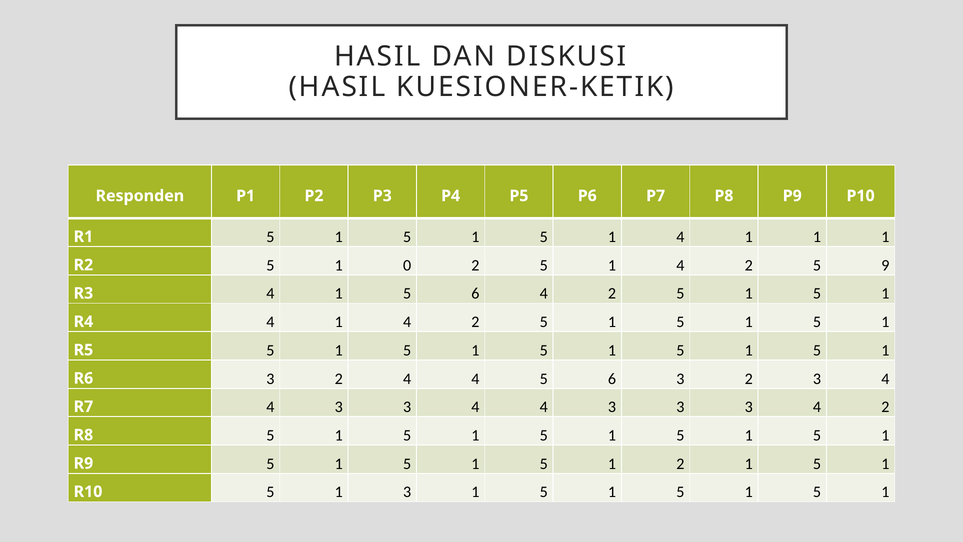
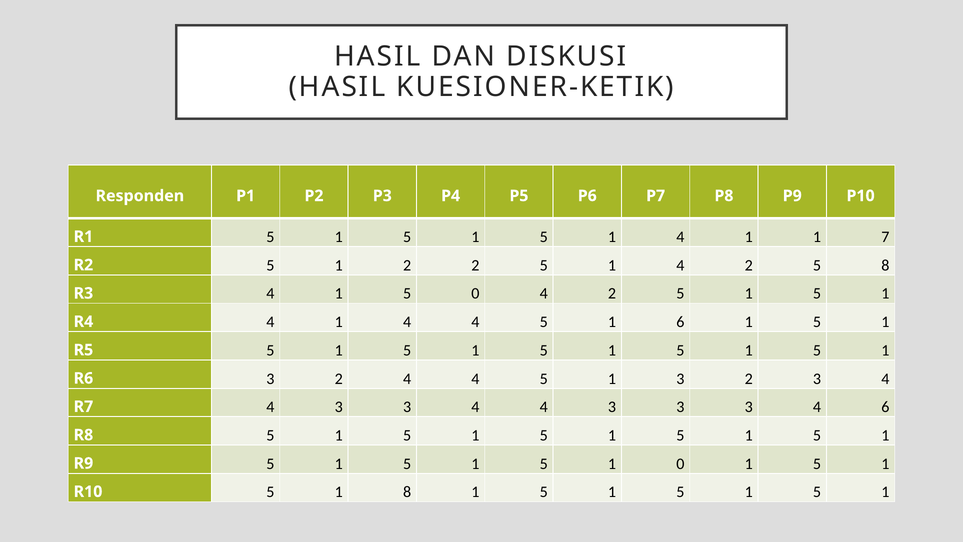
1 1 1: 1 -> 7
1 0: 0 -> 2
5 9: 9 -> 8
1 5 6: 6 -> 0
4 1 4 2: 2 -> 4
5 at (680, 322): 5 -> 6
6 at (612, 378): 6 -> 1
3 4 2: 2 -> 6
1 2: 2 -> 0
1 3: 3 -> 8
